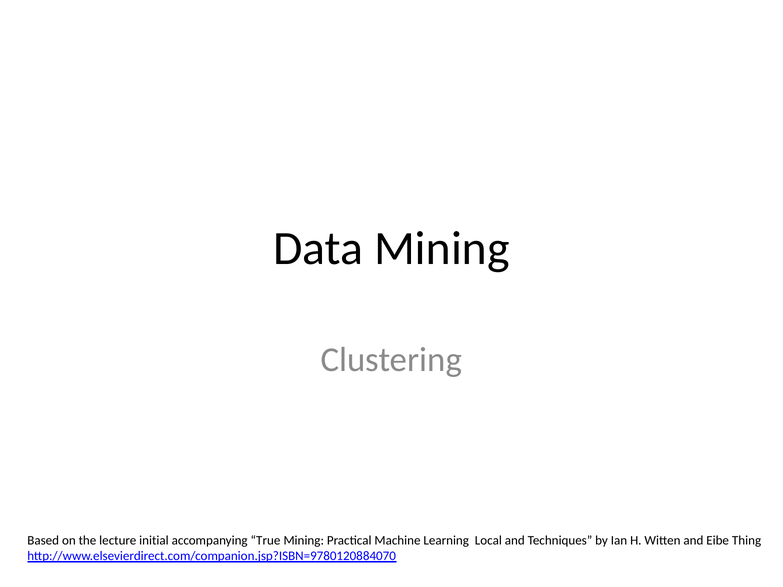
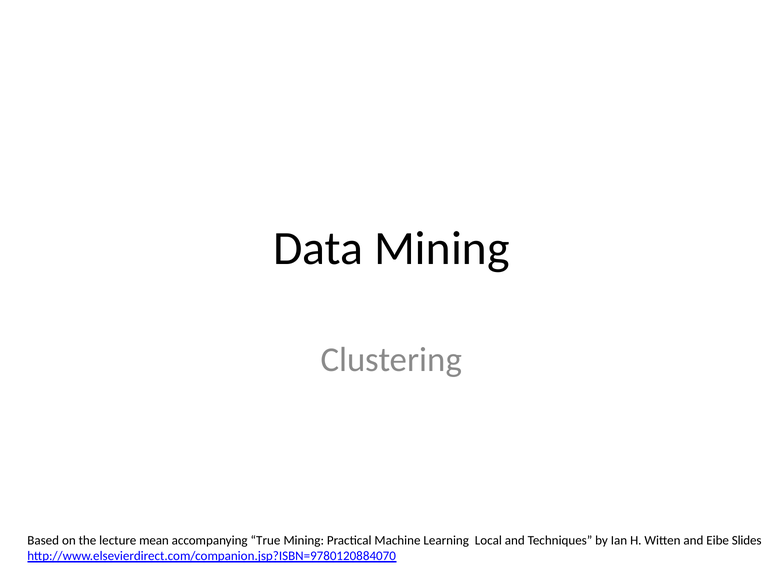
initial: initial -> mean
Thing: Thing -> Slides
